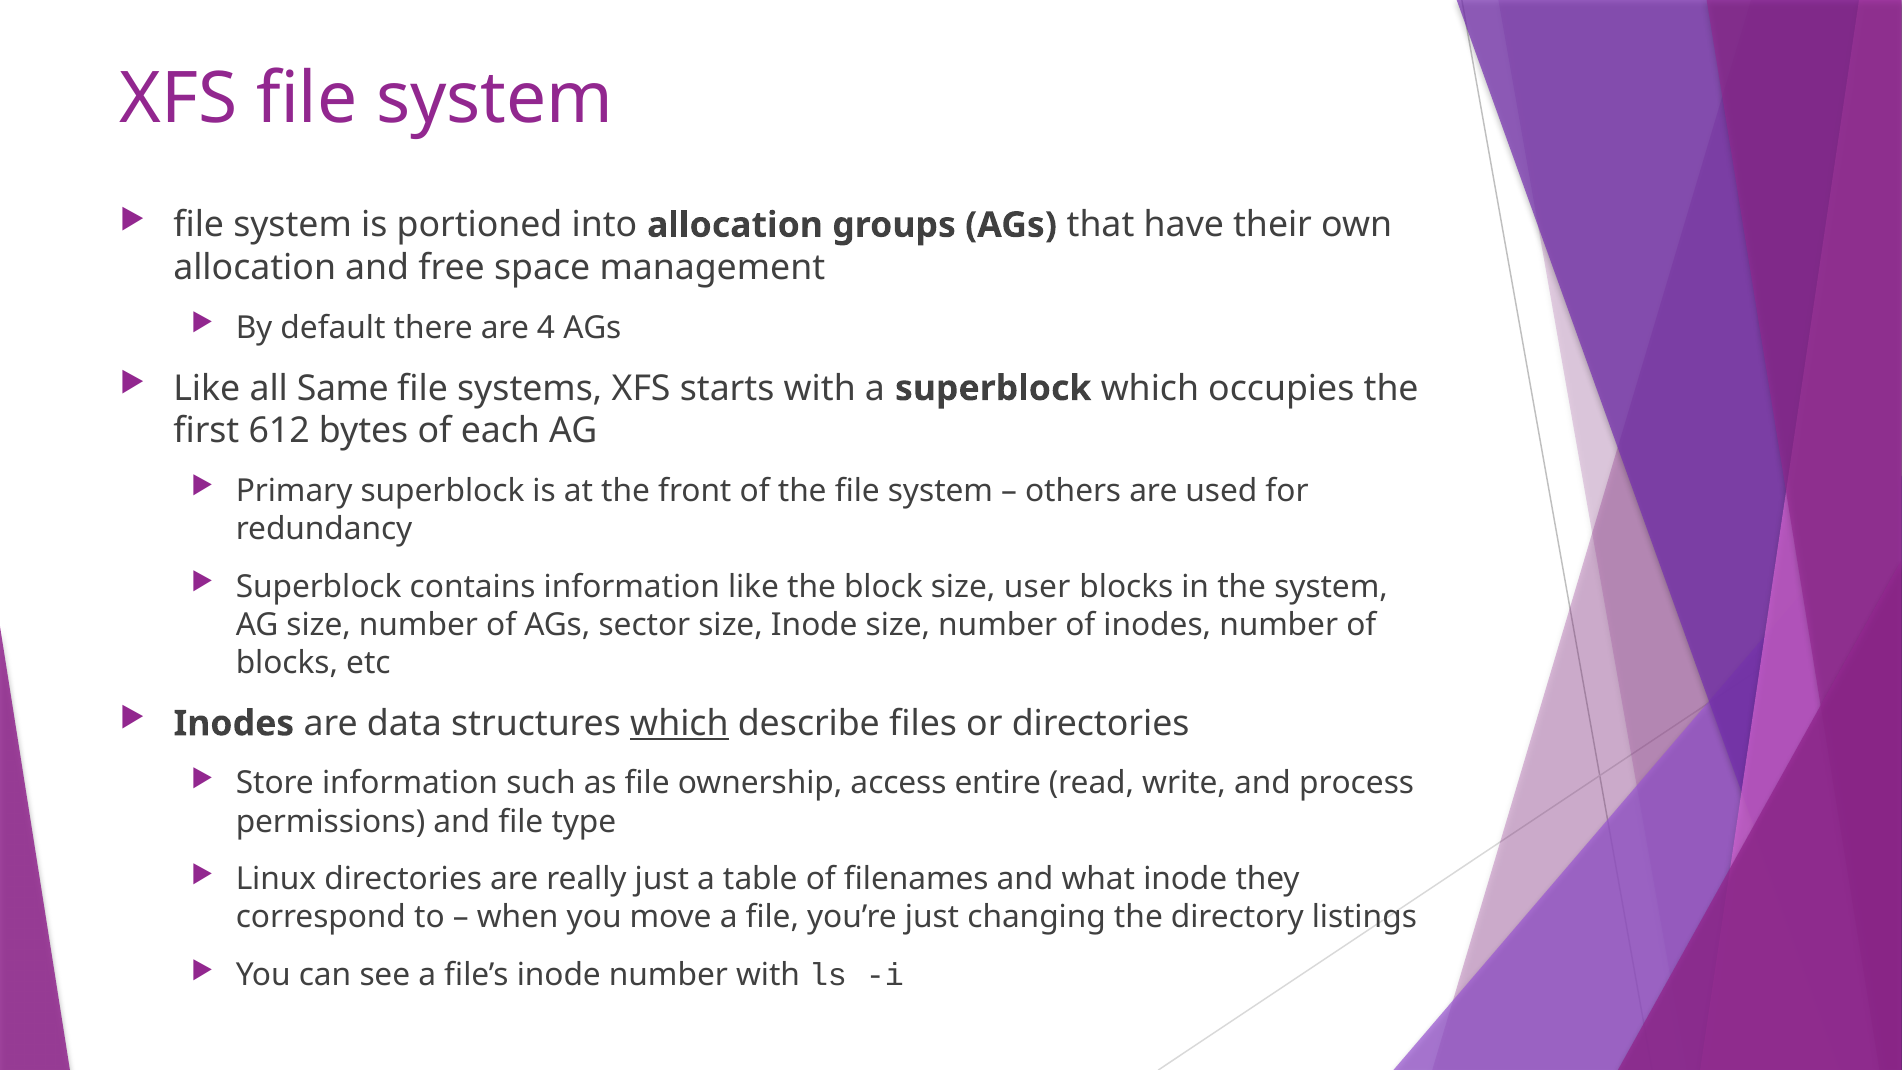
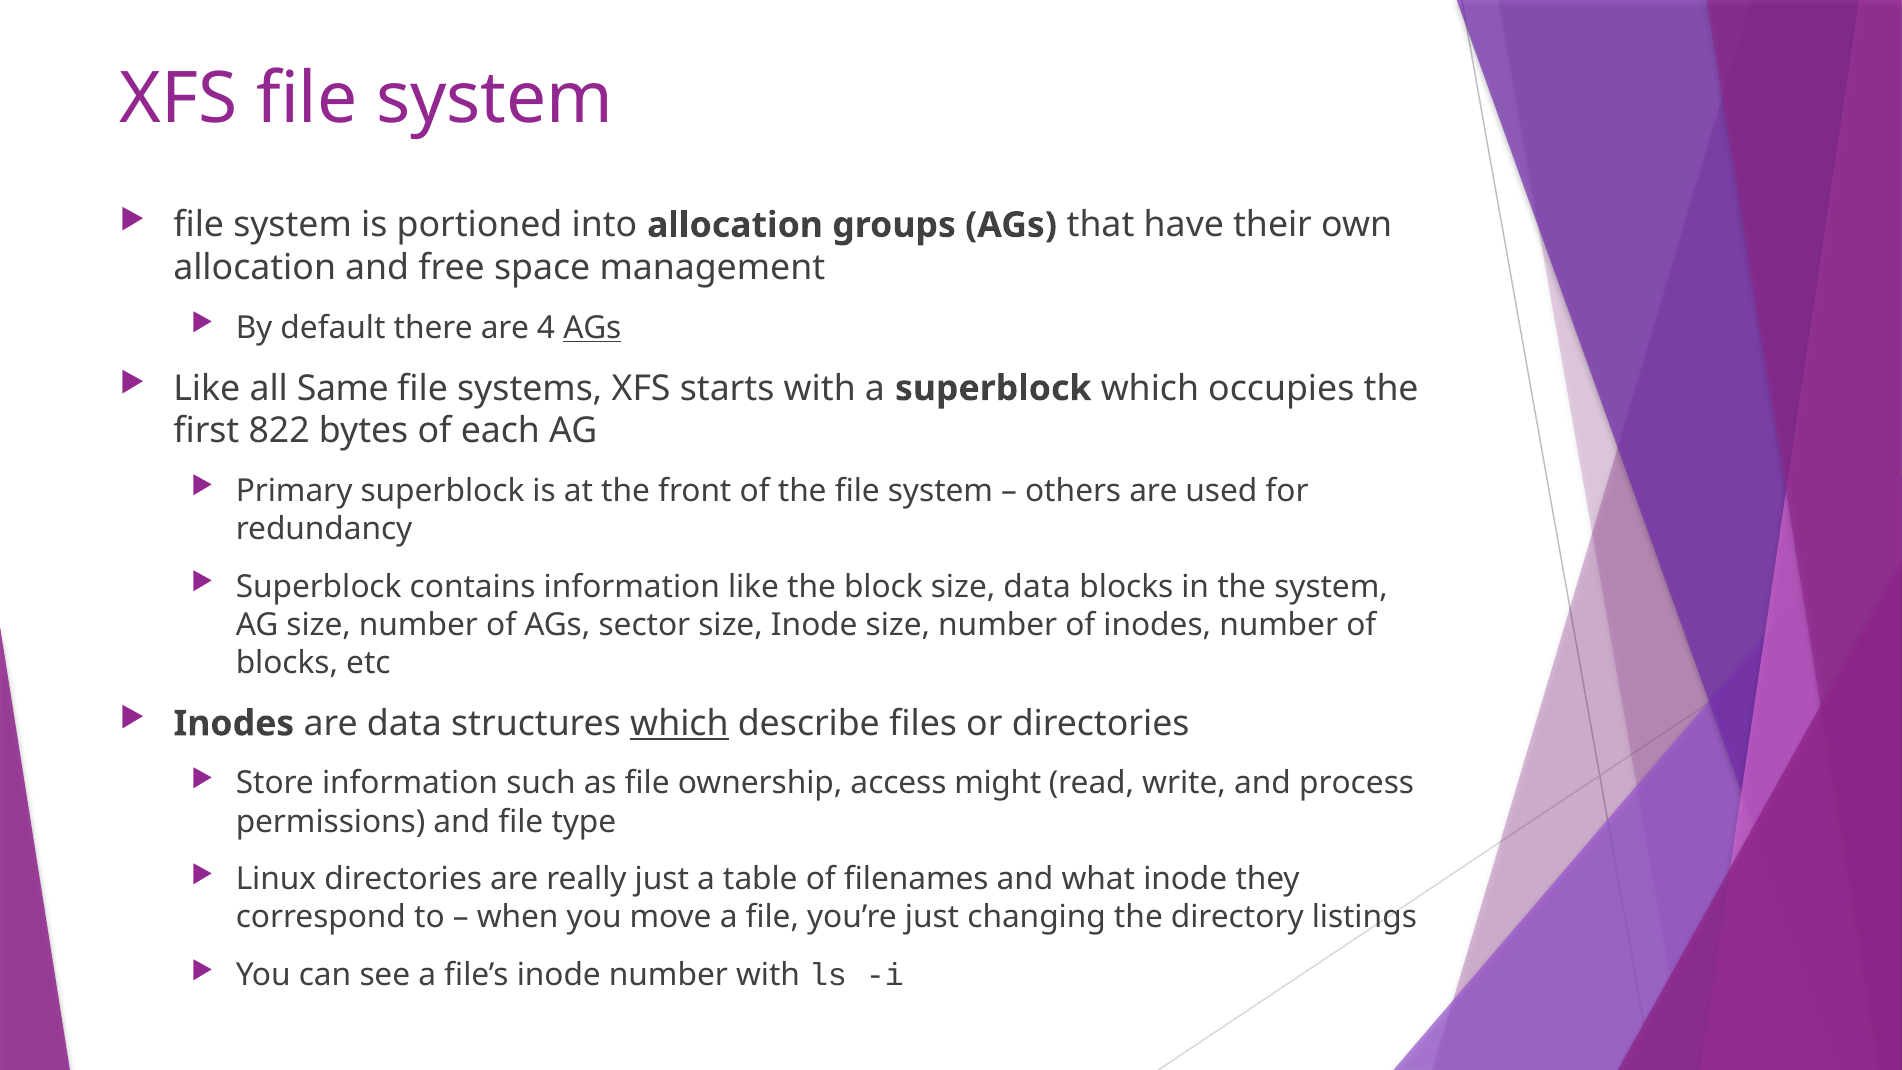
AGs at (592, 328) underline: none -> present
612: 612 -> 822
size user: user -> data
entire: entire -> might
